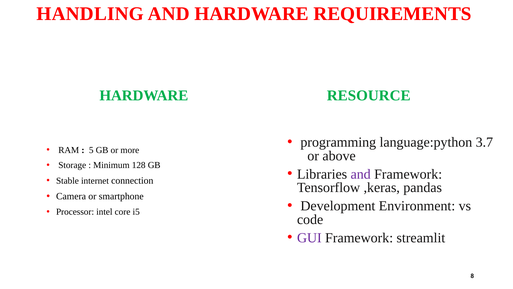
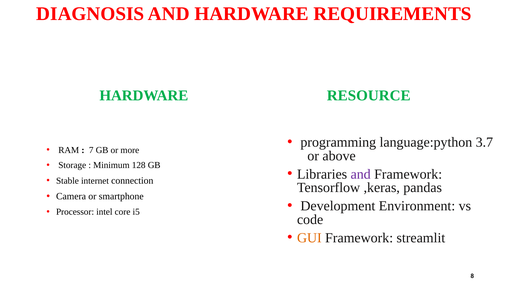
HANDLING: HANDLING -> DIAGNOSIS
5: 5 -> 7
GUI colour: purple -> orange
